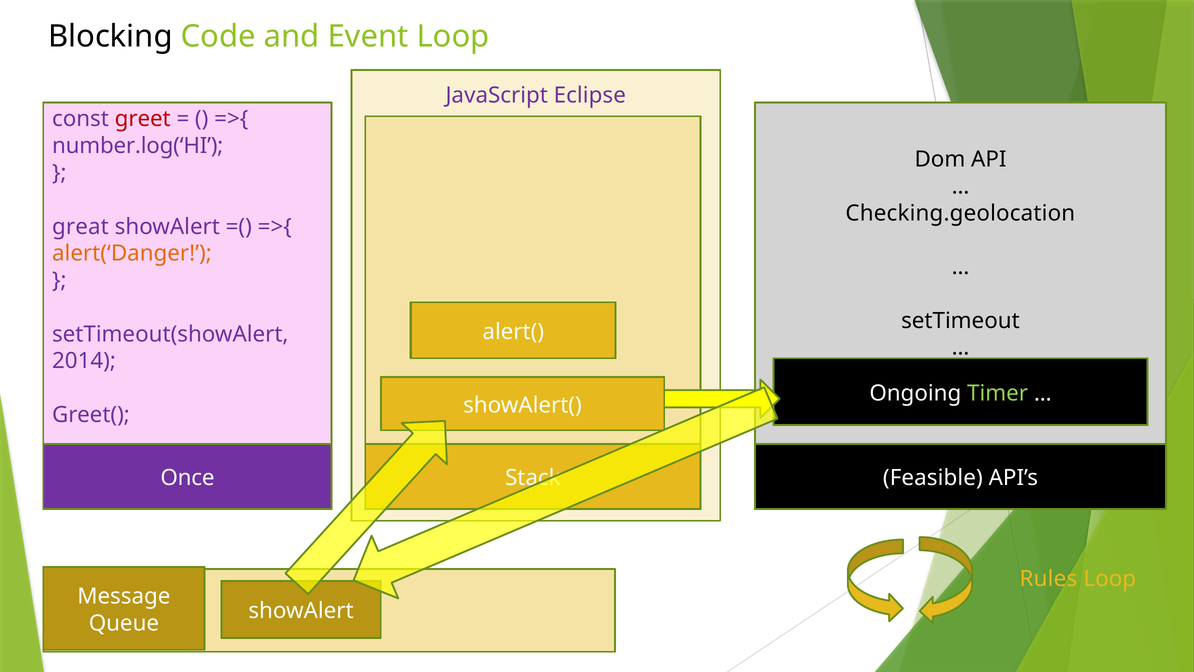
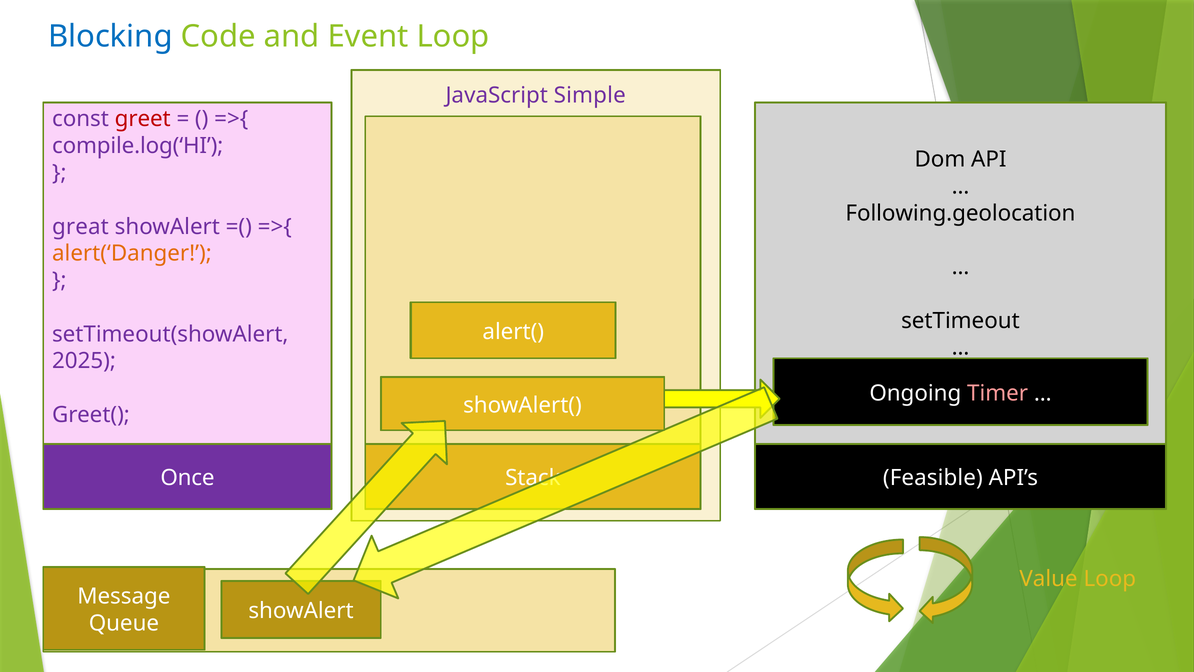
Blocking colour: black -> blue
Eclipse: Eclipse -> Simple
number.log(‘HI: number.log(‘HI -> compile.log(‘HI
Checking.geolocation: Checking.geolocation -> Following.geolocation
2014: 2014 -> 2025
Timer colour: light green -> pink
Rules: Rules -> Value
